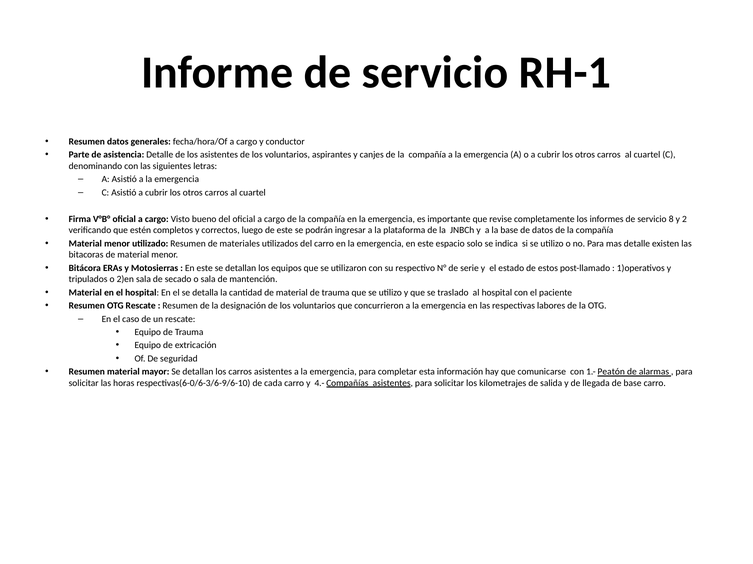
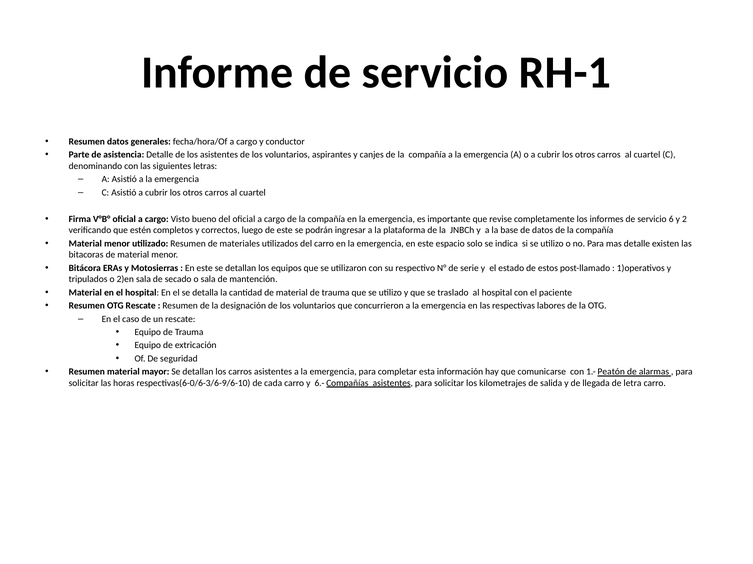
8: 8 -> 6
4.-: 4.- -> 6.-
de base: base -> letra
